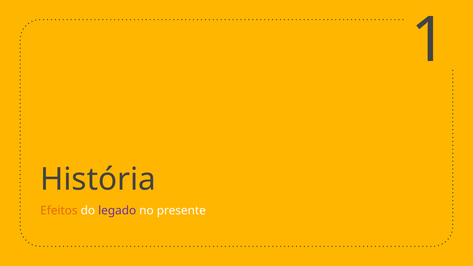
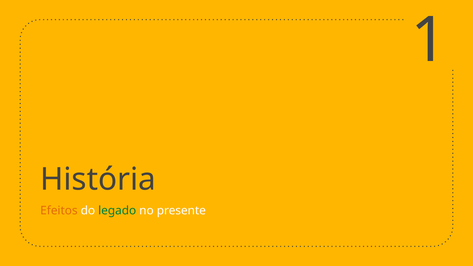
legado colour: purple -> green
